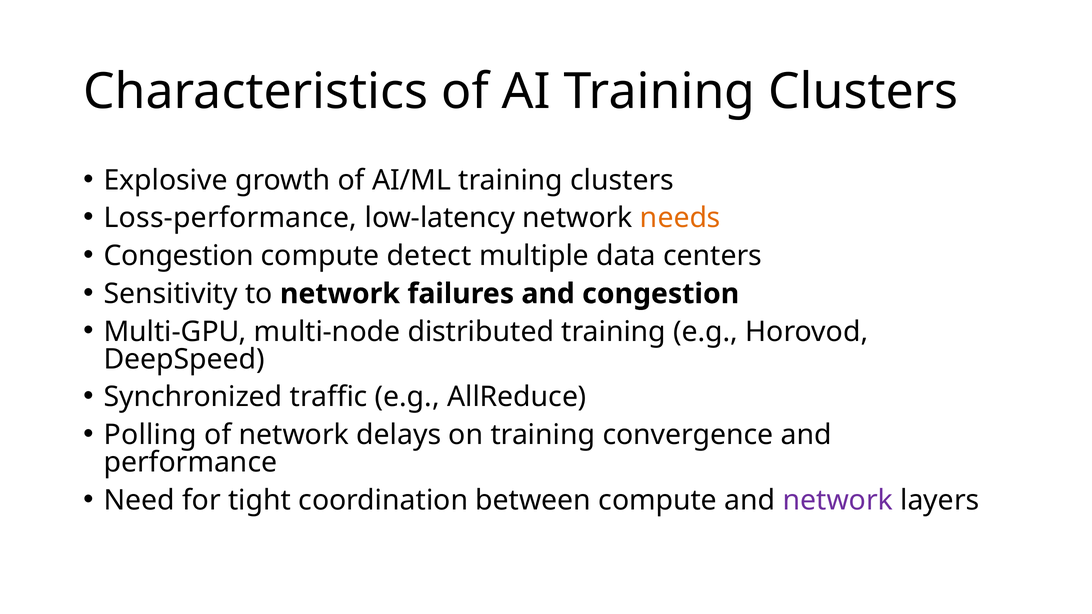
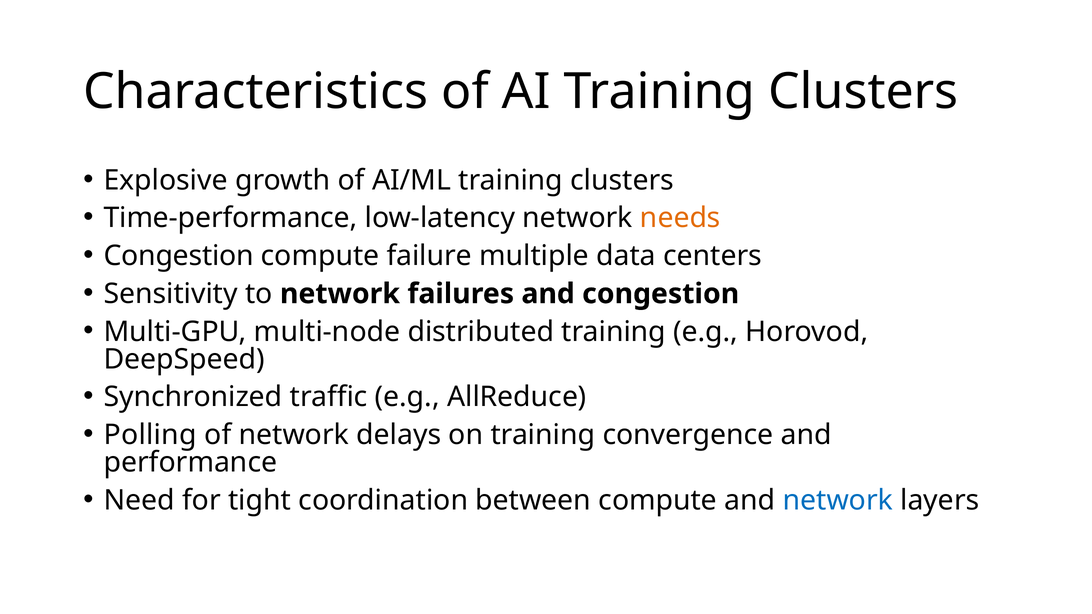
Loss-performance: Loss-performance -> Time-performance
detect: detect -> failure
network at (838, 501) colour: purple -> blue
